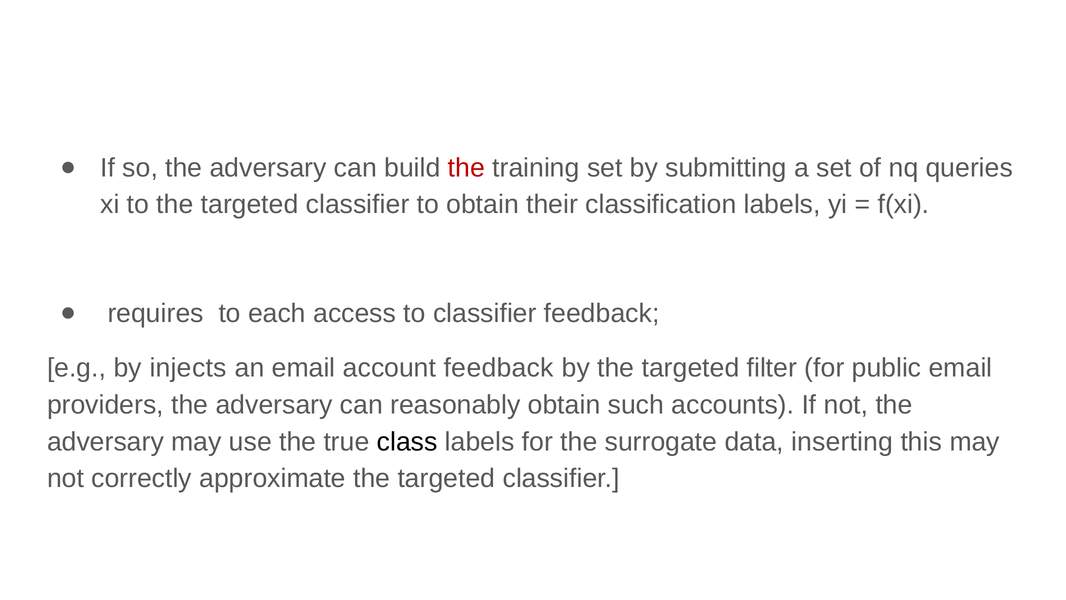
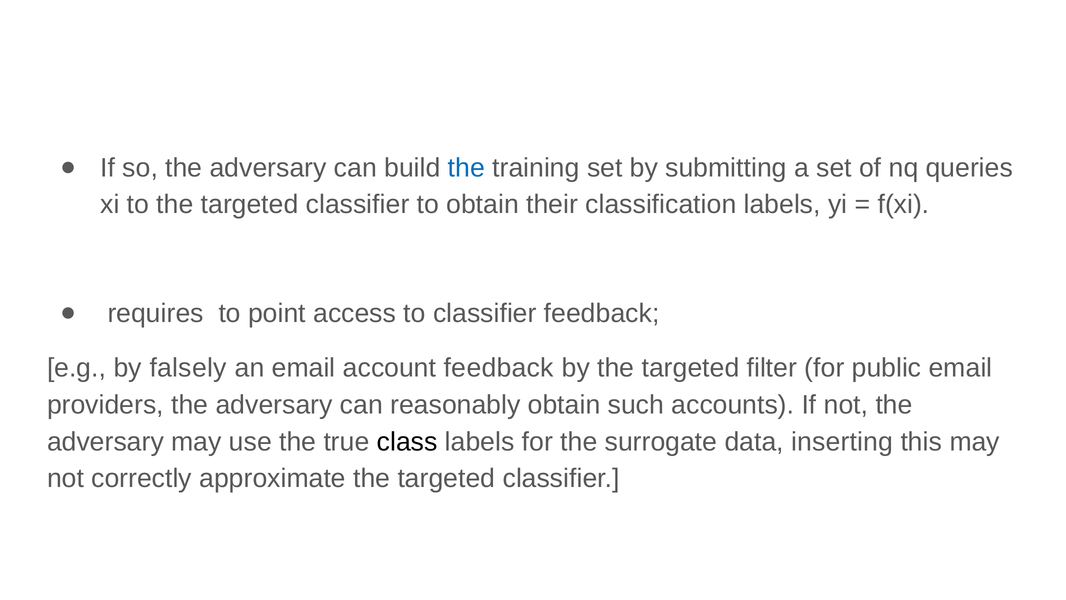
the at (466, 168) colour: red -> blue
each: each -> point
injects: injects -> falsely
